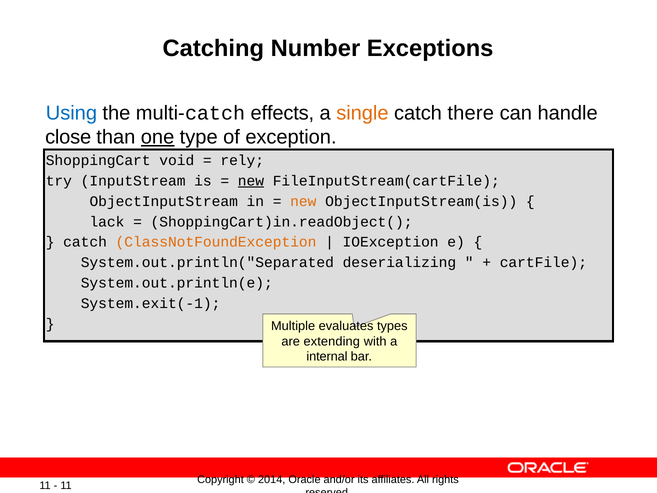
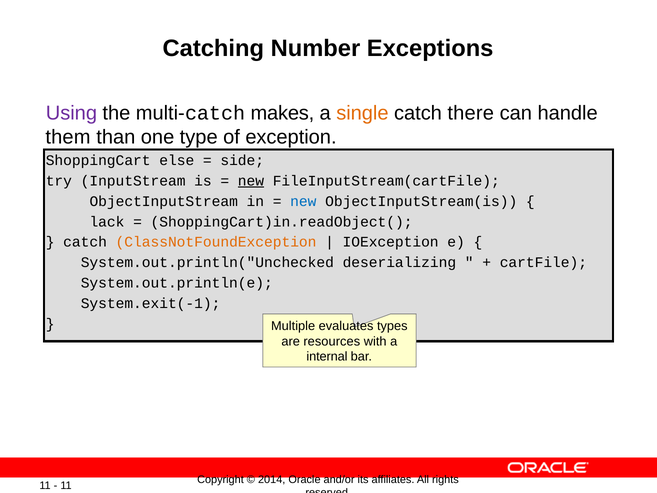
Using colour: blue -> purple
effects: effects -> makes
close: close -> them
one underline: present -> none
void: void -> else
rely: rely -> side
new at (303, 201) colour: orange -> blue
System.out.println("Separated: System.out.println("Separated -> System.out.println("Unchecked
extending: extending -> resources
